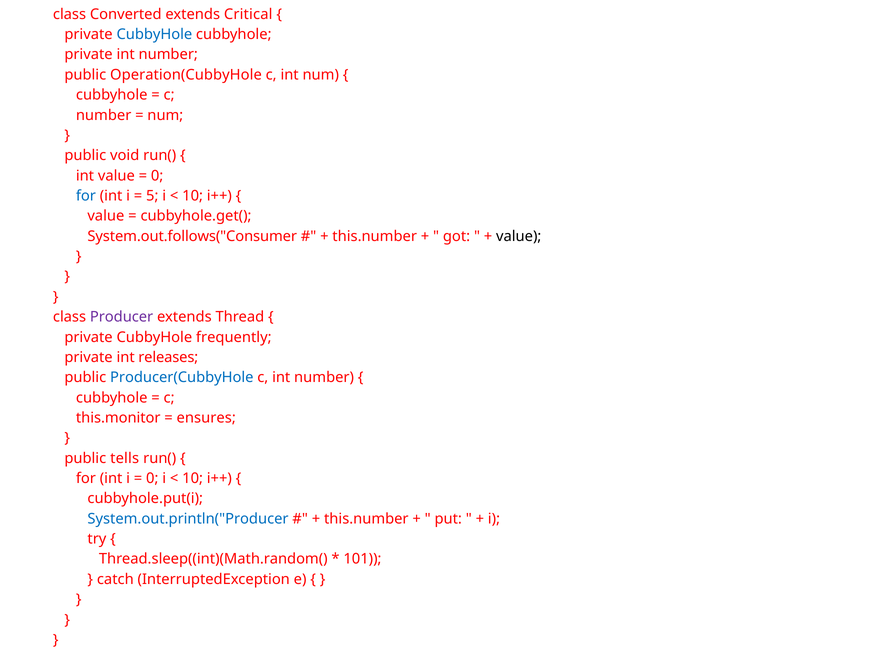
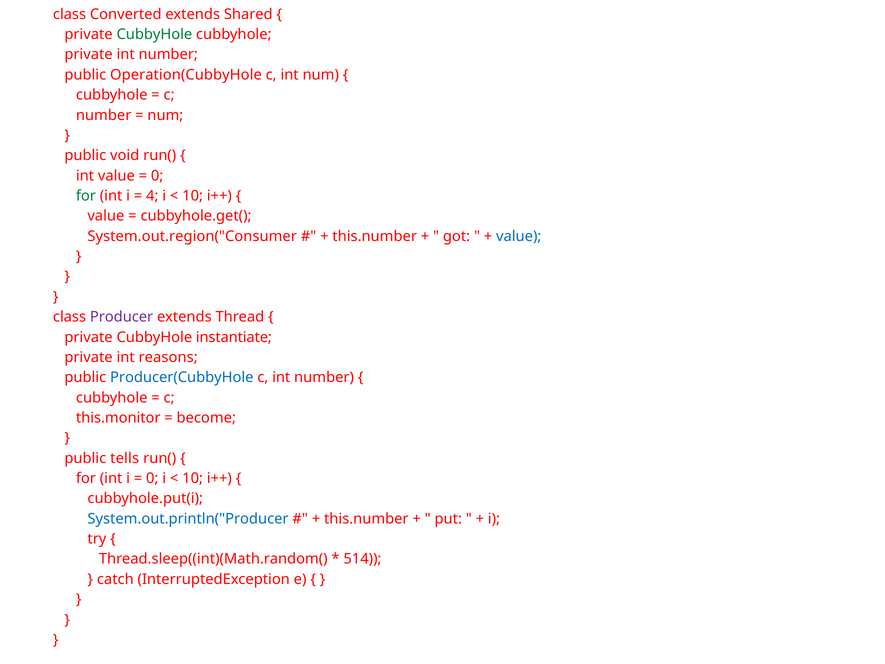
Critical: Critical -> Shared
CubbyHole at (154, 34) colour: blue -> green
for at (86, 196) colour: blue -> green
5: 5 -> 4
System.out.follows("Consumer: System.out.follows("Consumer -> System.out.region("Consumer
value at (519, 236) colour: black -> blue
frequently: frequently -> instantiate
releases: releases -> reasons
ensures: ensures -> become
101: 101 -> 514
